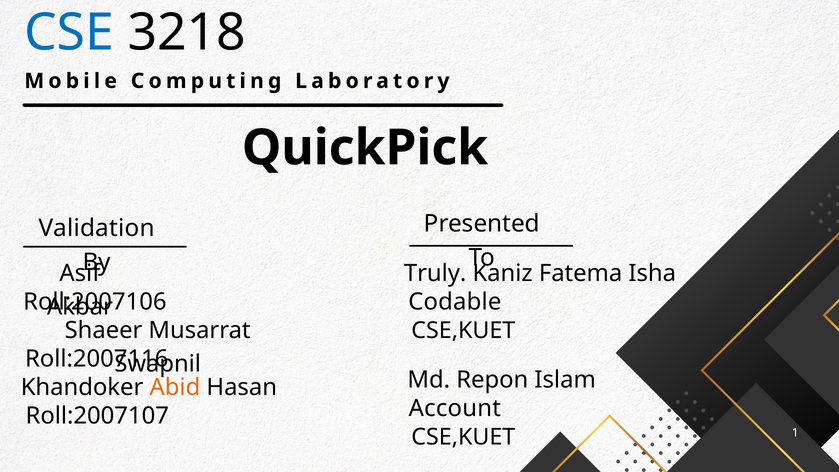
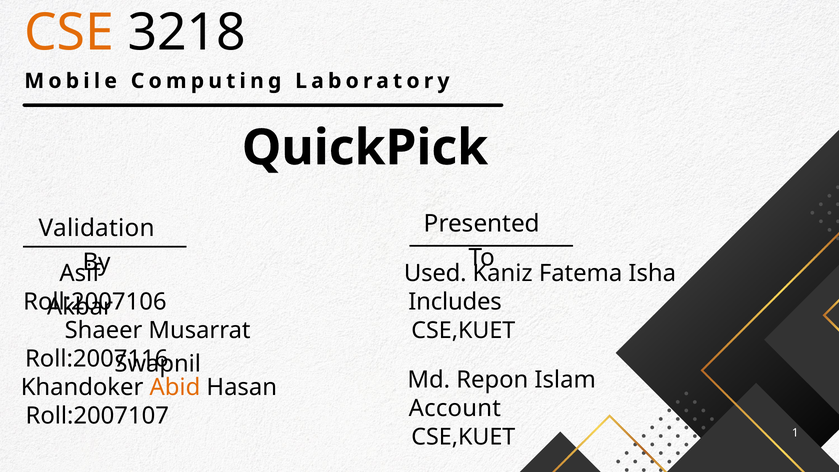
CSE colour: blue -> orange
Truly: Truly -> Used
Codable: Codable -> Includes
